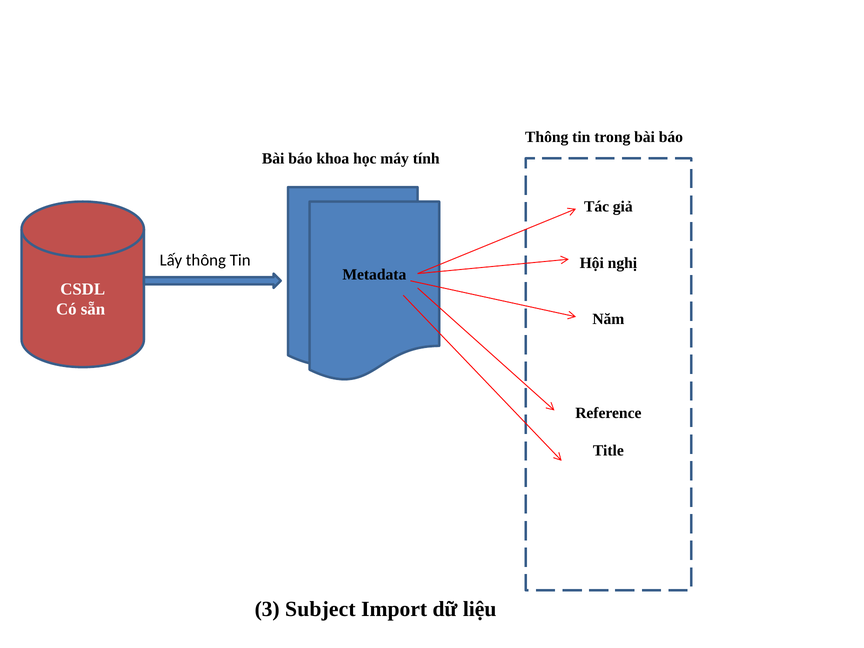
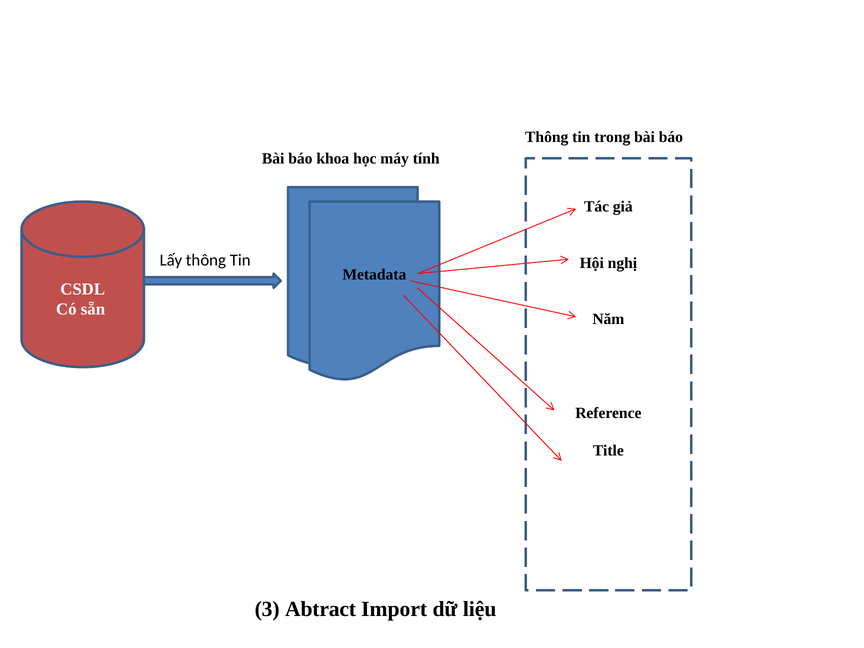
Subject: Subject -> Abtract
